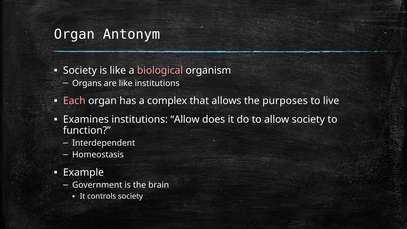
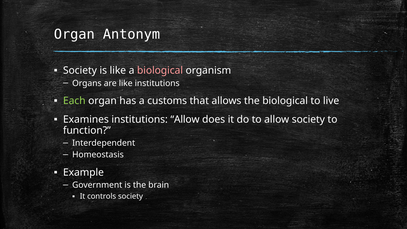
Each colour: pink -> light green
complex: complex -> customs
the purposes: purposes -> biological
